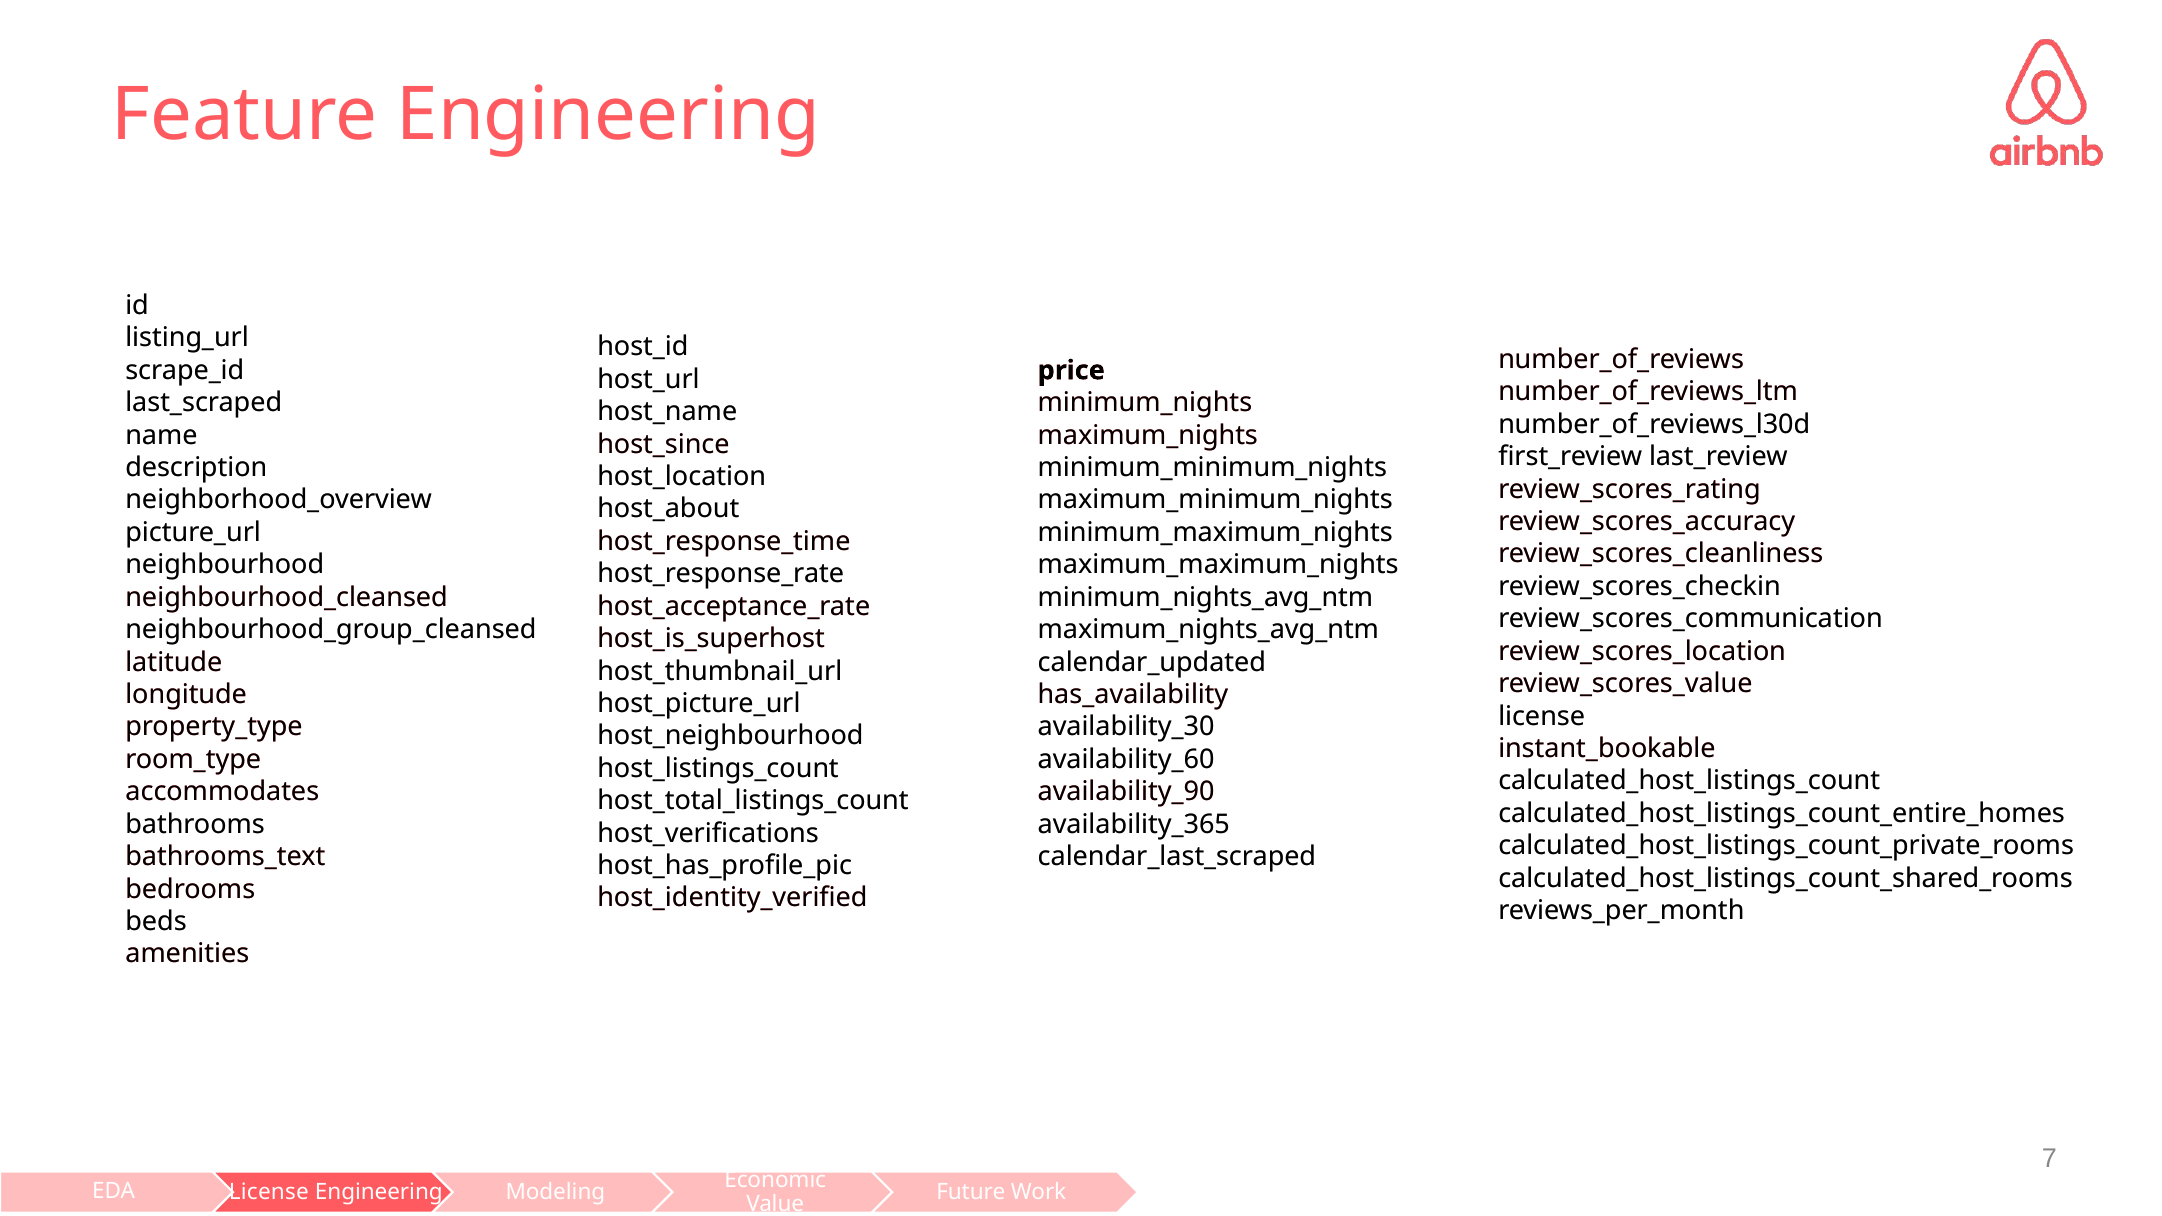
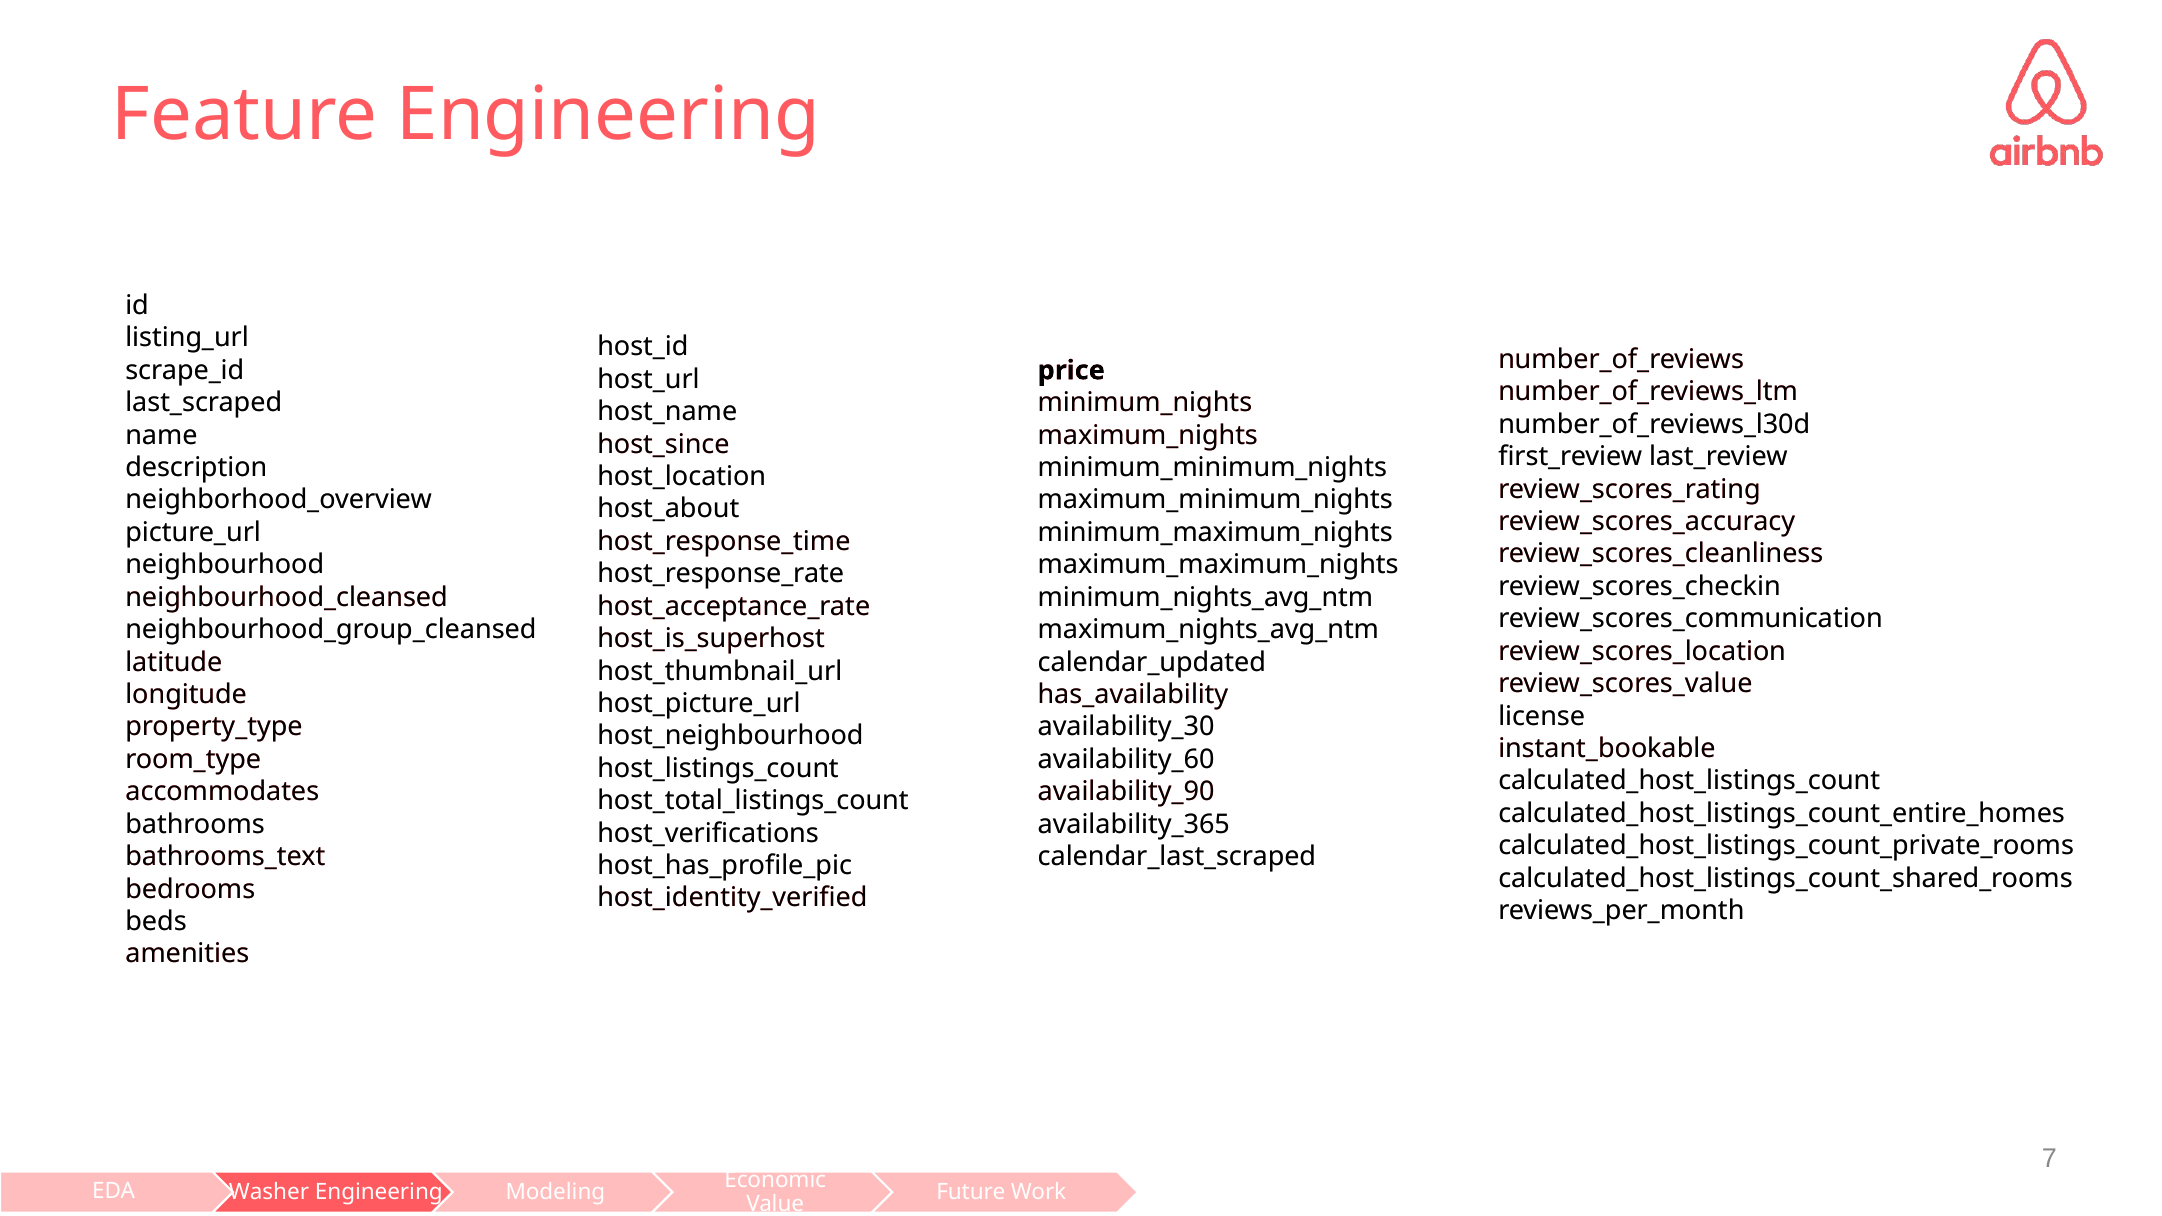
License at (269, 1192): License -> Washer
